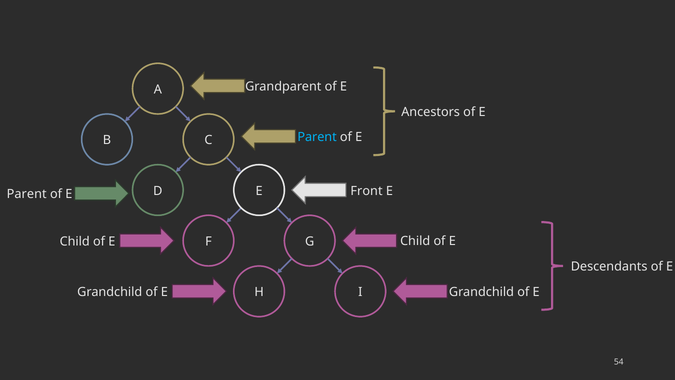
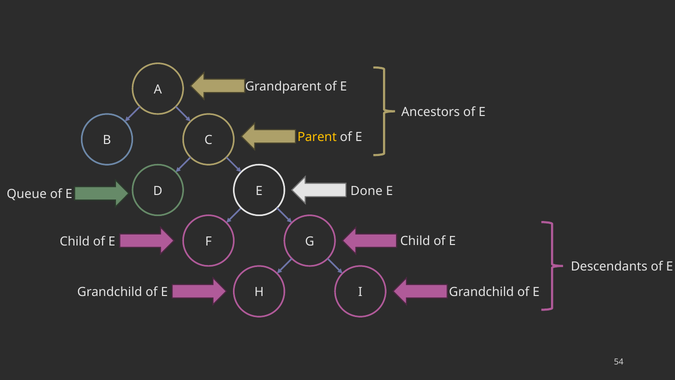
Parent at (317, 137) colour: light blue -> yellow
Front: Front -> Done
Parent at (27, 194): Parent -> Queue
